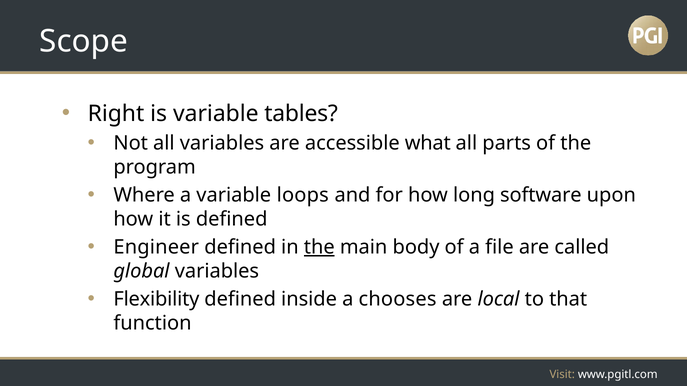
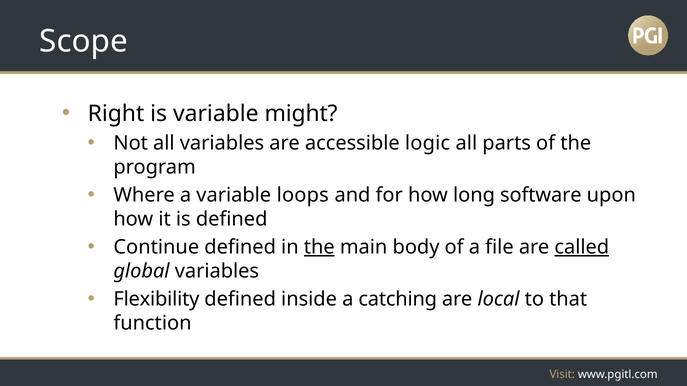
tables: tables -> might
what: what -> logic
Engineer: Engineer -> Continue
called underline: none -> present
chooses: chooses -> catching
